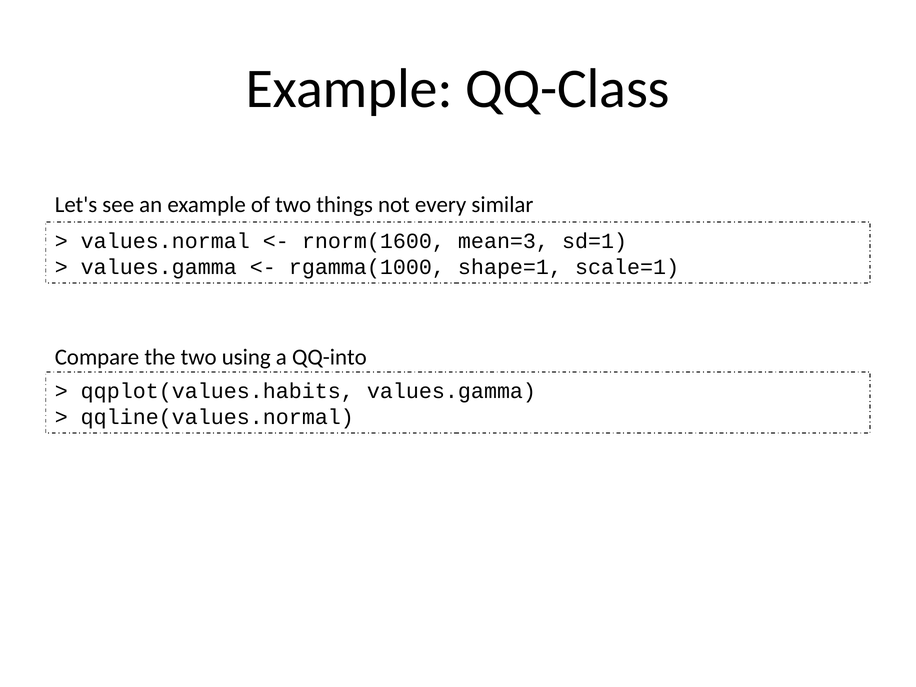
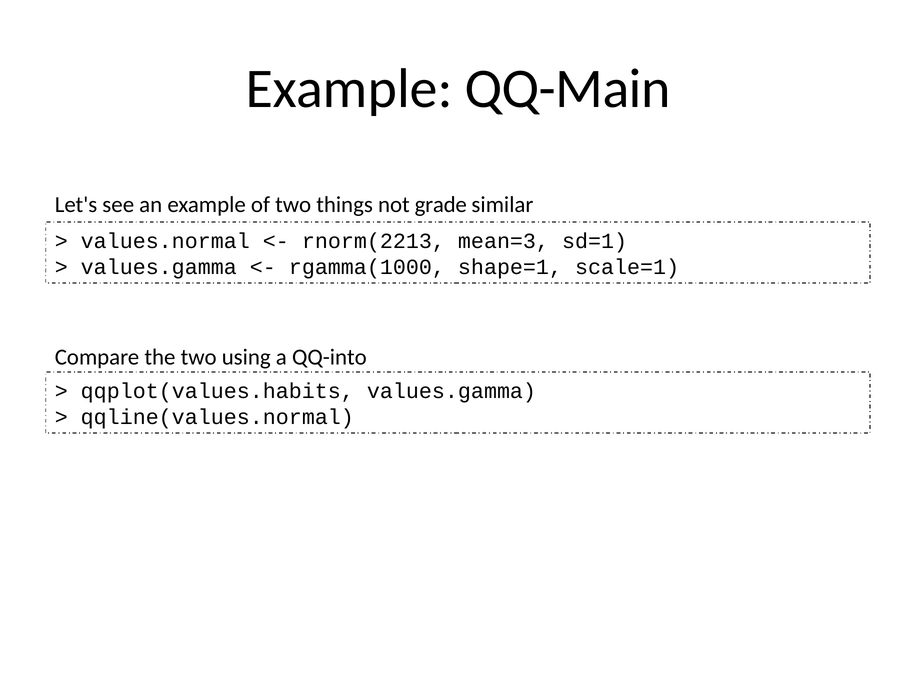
QQ-Class: QQ-Class -> QQ-Main
every: every -> grade
rnorm(1600: rnorm(1600 -> rnorm(2213
